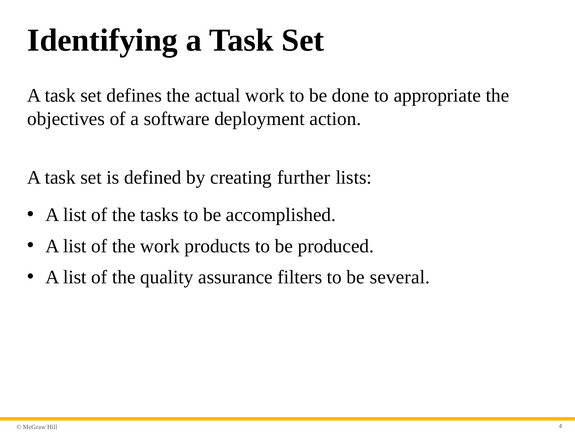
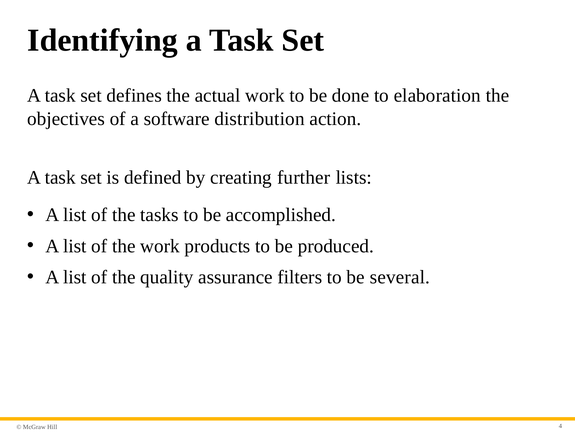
appropriate: appropriate -> elaboration
deployment: deployment -> distribution
